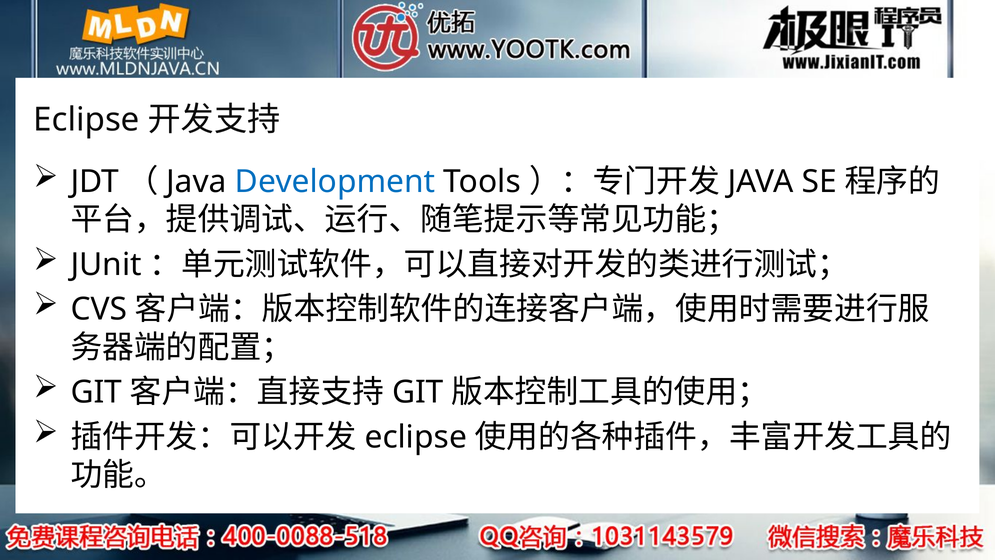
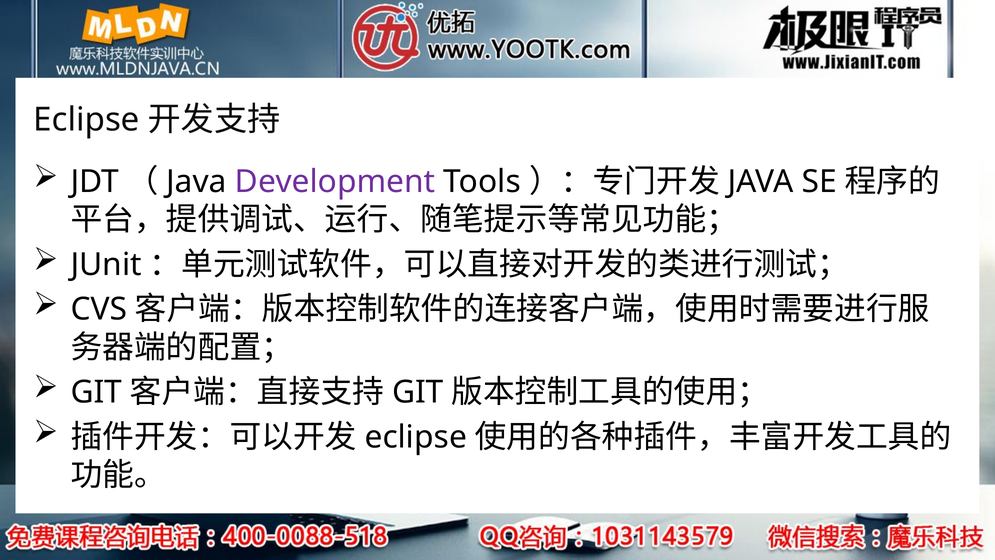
Development colour: blue -> purple
